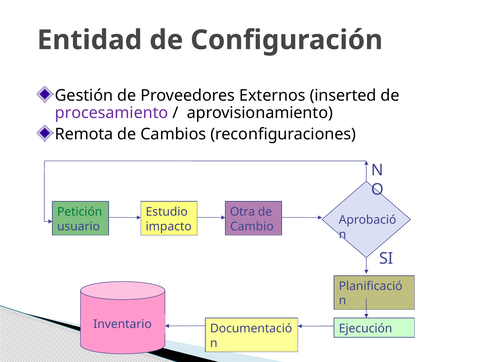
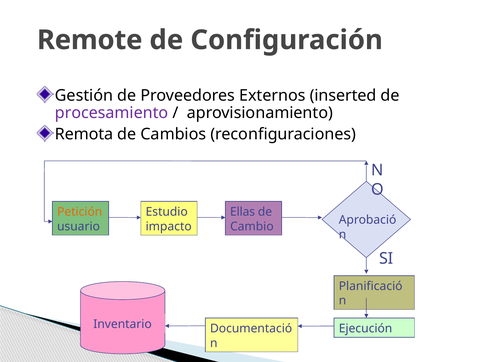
Entidad: Entidad -> Remote
Petición colour: green -> orange
Otra: Otra -> Ellas
